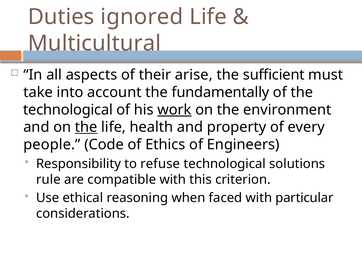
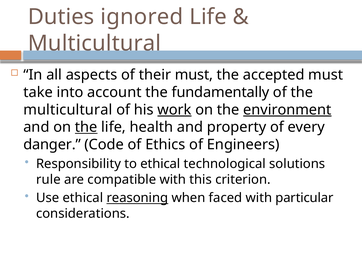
their arise: arise -> must
sufficient: sufficient -> accepted
technological at (68, 110): technological -> multicultural
environment underline: none -> present
people: people -> danger
to refuse: refuse -> ethical
reasoning underline: none -> present
